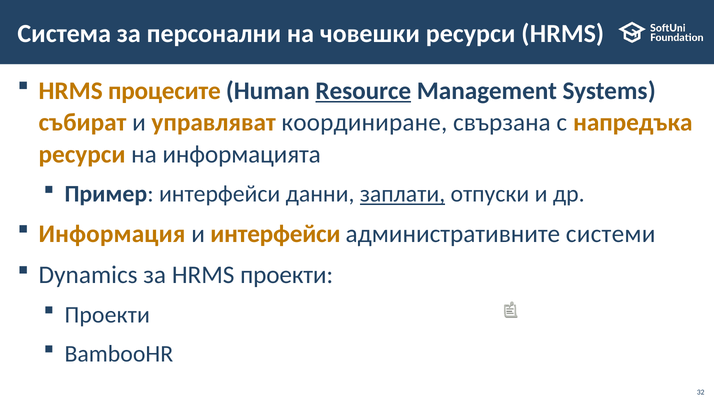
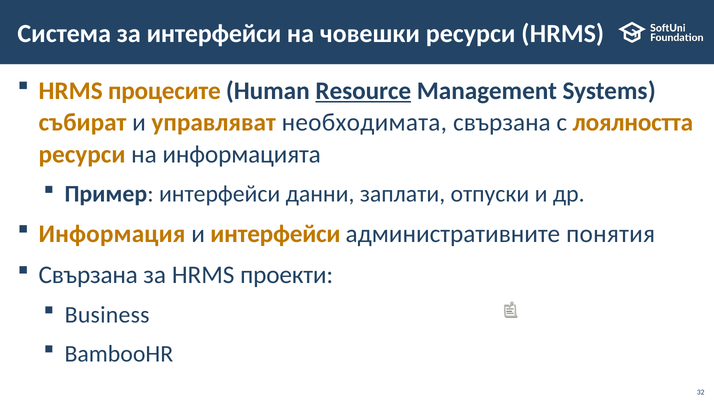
за персонални: персонални -> интерфейси
координиране: координиране -> необходимата
напредъка: напредъка -> лоялността
заплати underline: present -> none
системи: системи -> понятия
Dynamics at (88, 275): Dynamics -> Свързана
Проекти at (107, 314): Проекти -> Business
